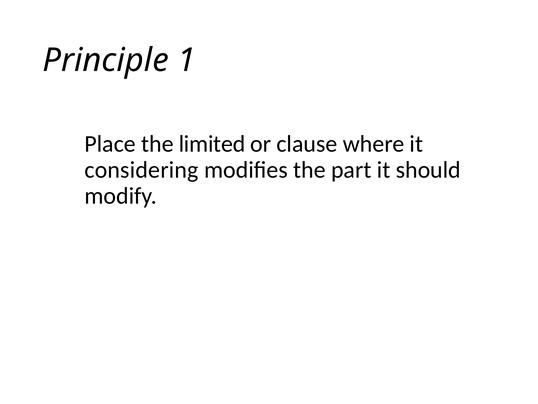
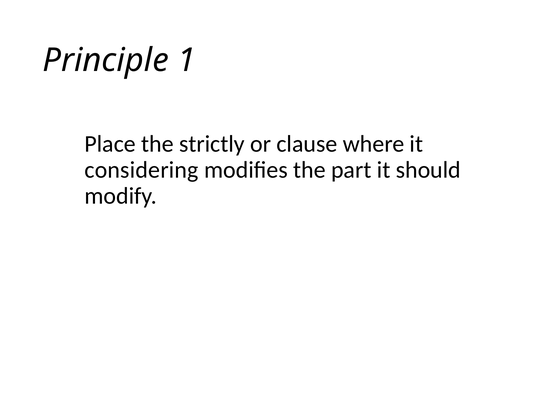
limited: limited -> strictly
